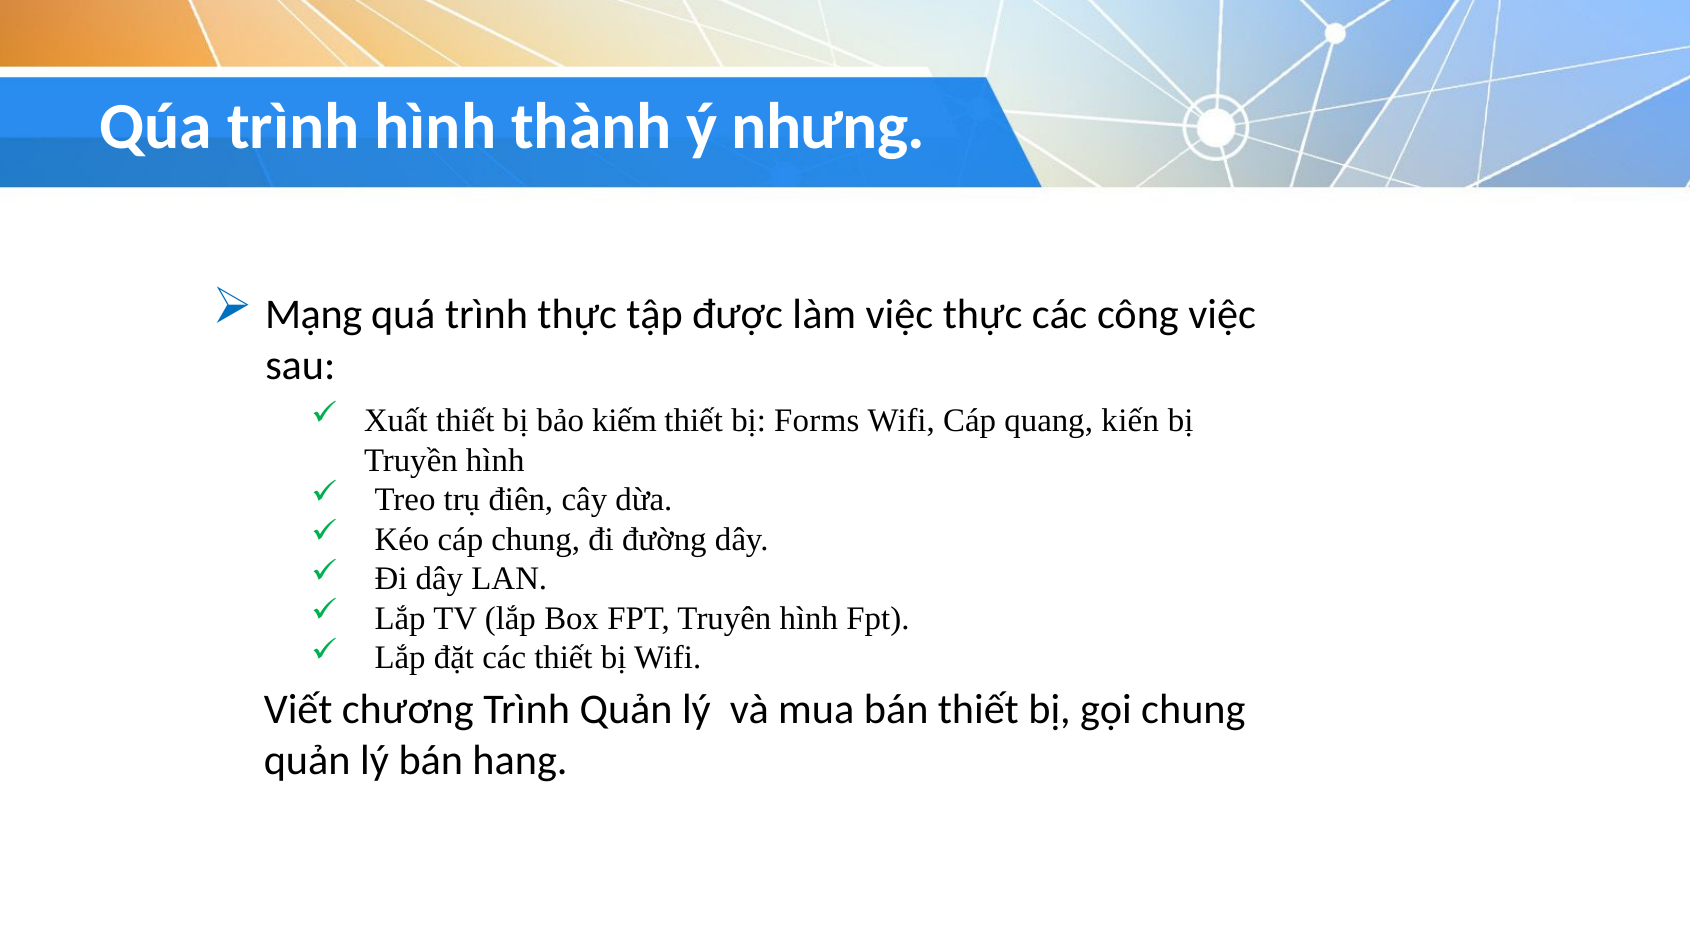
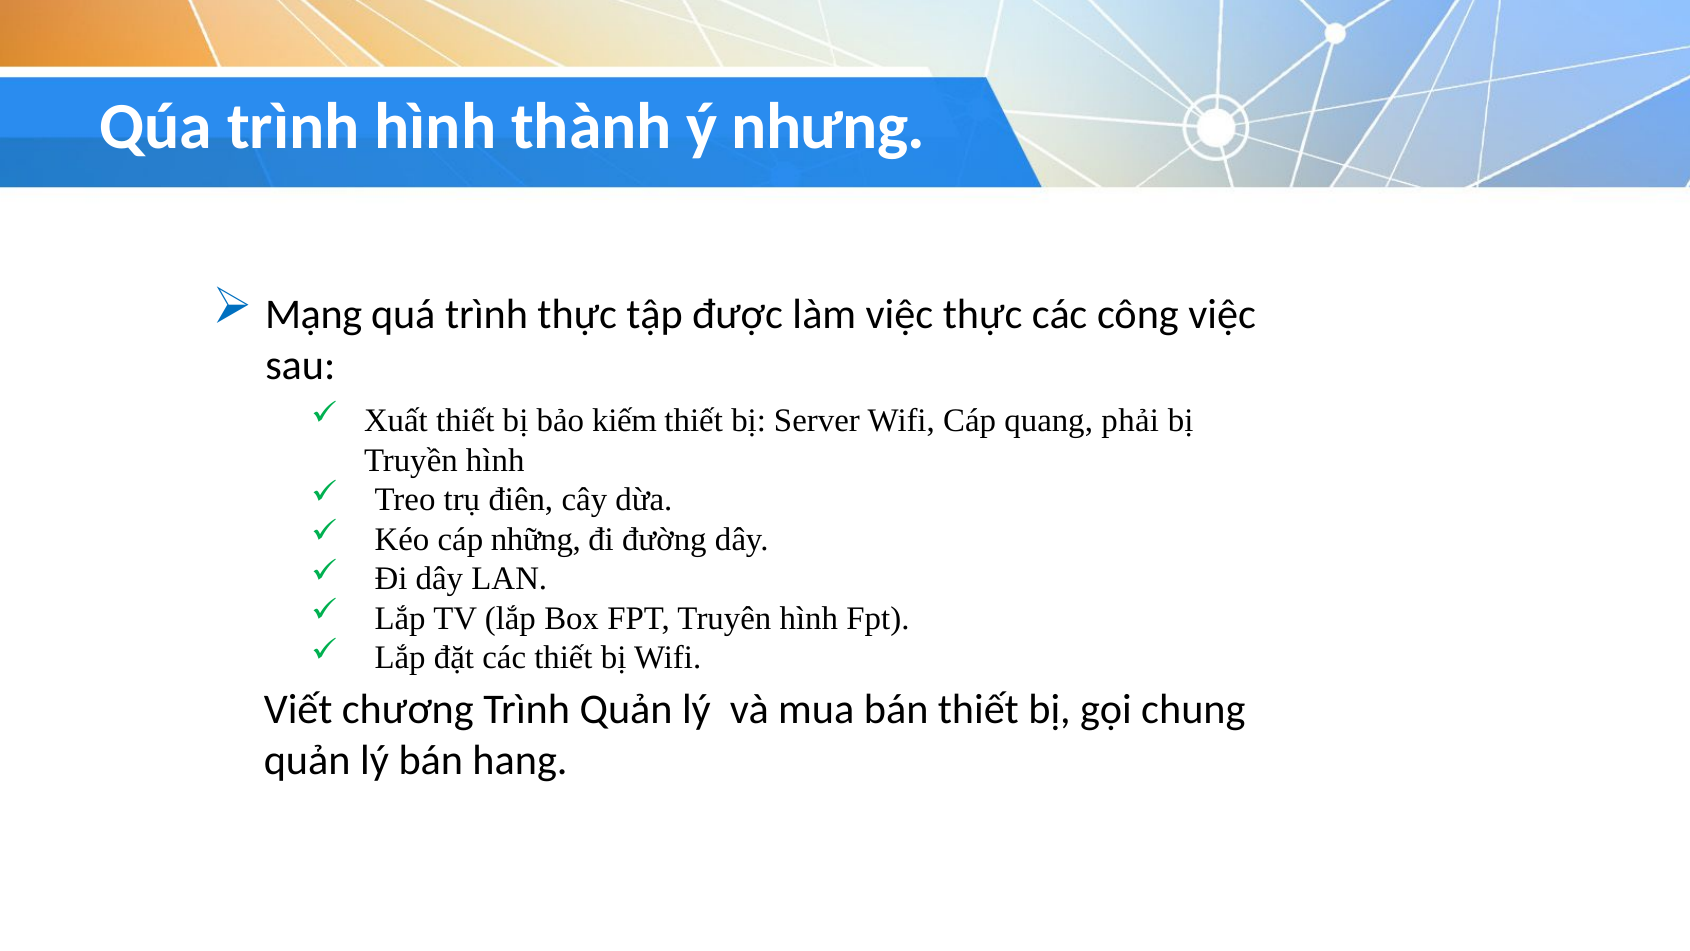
Forms: Forms -> Server
kiến: kiến -> phải
cáp chung: chung -> những
